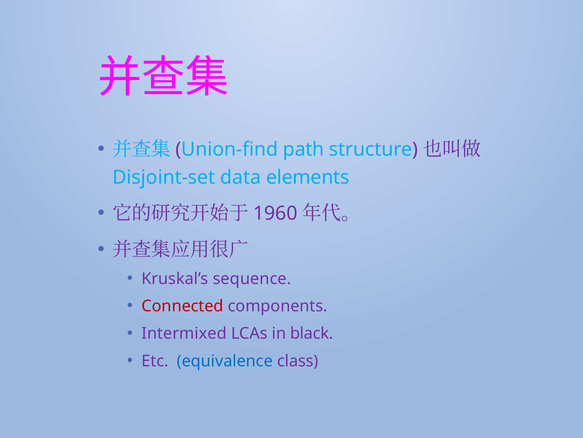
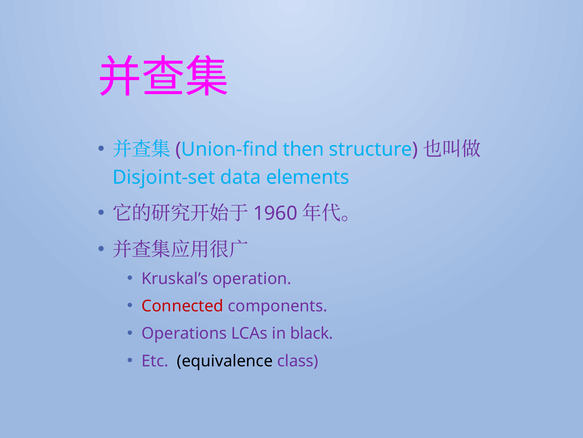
path: path -> then
sequence: sequence -> operation
Intermixed: Intermixed -> Operations
equivalence colour: blue -> black
